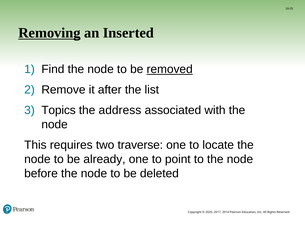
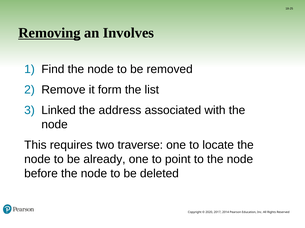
Inserted: Inserted -> Involves
removed underline: present -> none
after: after -> form
Topics: Topics -> Linked
